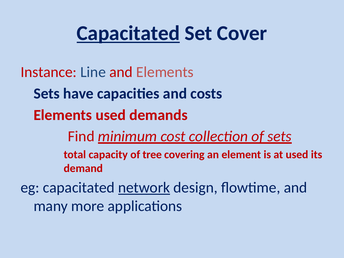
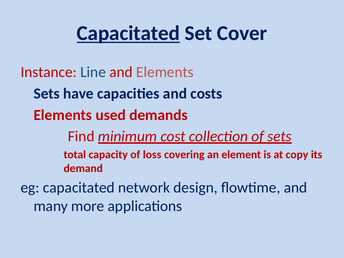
tree: tree -> loss
at used: used -> copy
network underline: present -> none
